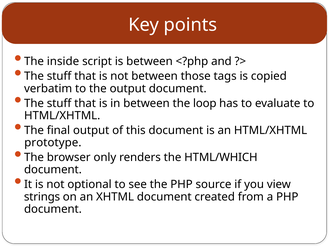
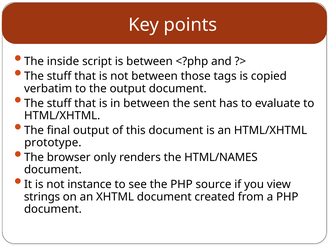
loop: loop -> sent
HTML/WHICH: HTML/WHICH -> HTML/NAMES
optional: optional -> instance
